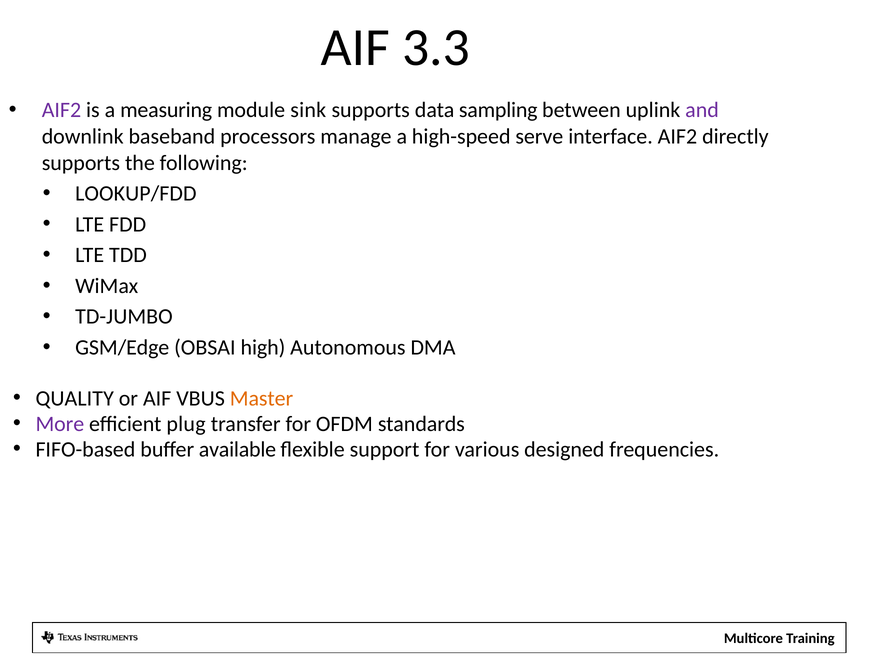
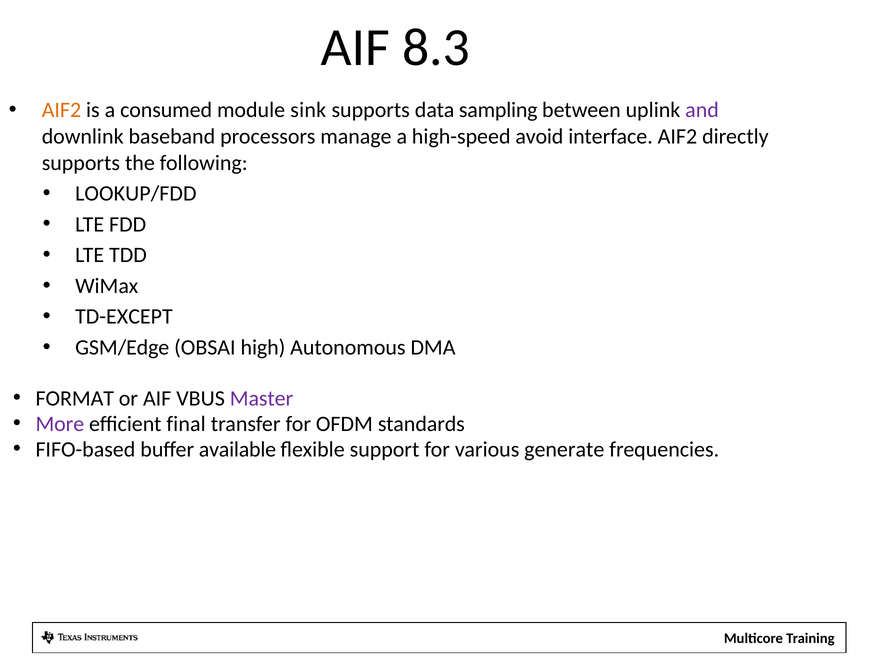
3.3: 3.3 -> 8.3
AIF2 at (61, 110) colour: purple -> orange
measuring: measuring -> consumed
serve: serve -> avoid
TD-JUMBO: TD-JUMBO -> TD-EXCEPT
QUALITY: QUALITY -> FORMAT
Master colour: orange -> purple
plug: plug -> final
designed: designed -> generate
